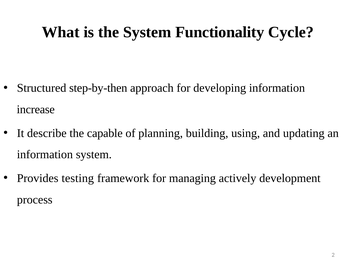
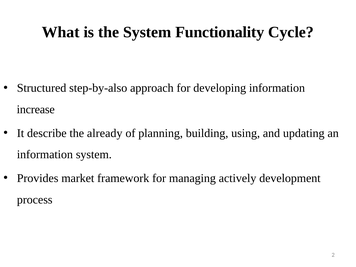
step-by-then: step-by-then -> step-by-also
capable: capable -> already
testing: testing -> market
